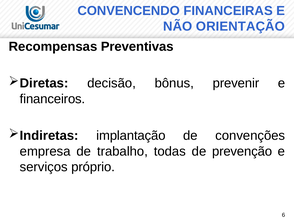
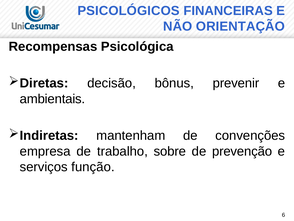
CONVENCENDO: CONVENCENDO -> PSICOLÓGICOS
Preventivas: Preventivas -> Psicológica
financeiros: financeiros -> ambientais
implantação: implantação -> mantenham
todas: todas -> sobre
próprio: próprio -> função
